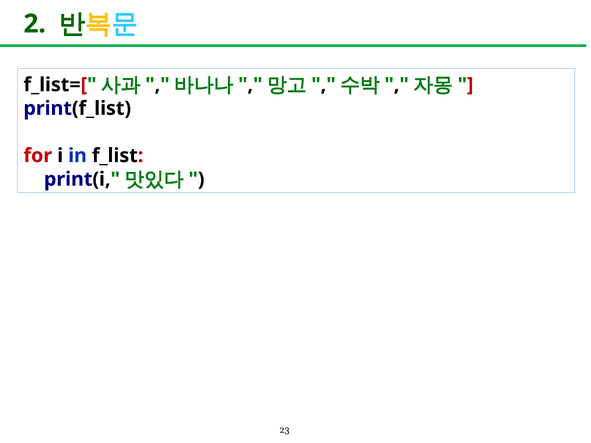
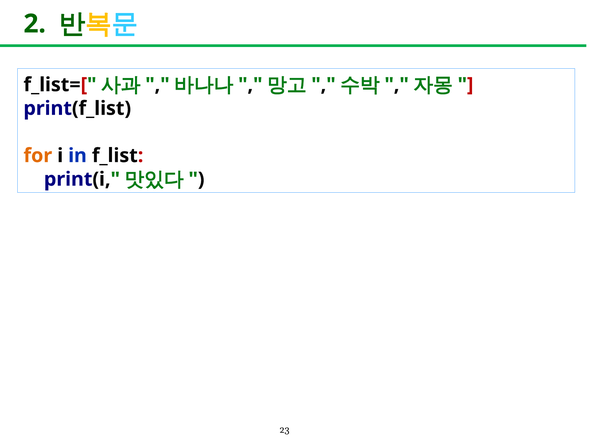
for colour: red -> orange
